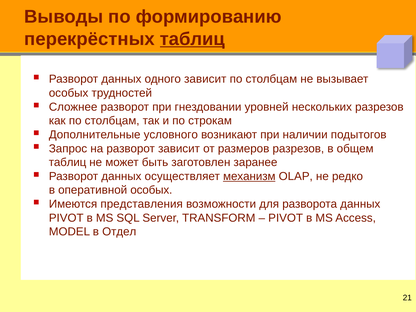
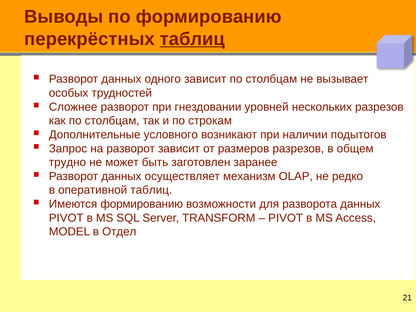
таблиц at (68, 162): таблиц -> трудно
механизм underline: present -> none
оперативной особых: особых -> таблиц
Имеются представления: представления -> формированию
